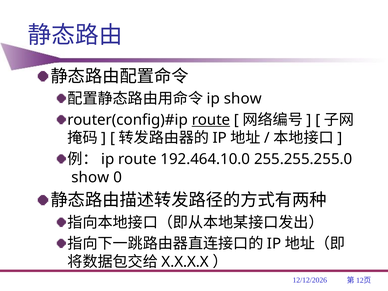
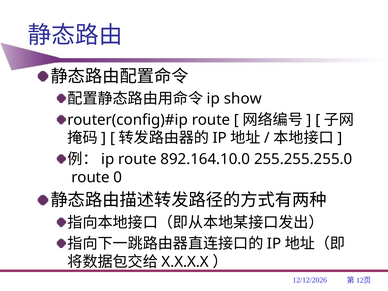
route at (211, 120) underline: present -> none
192.464.10.0: 192.464.10.0 -> 892.164.10.0
show at (90, 177): show -> route
